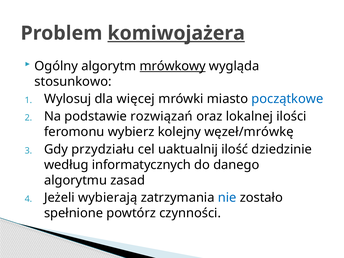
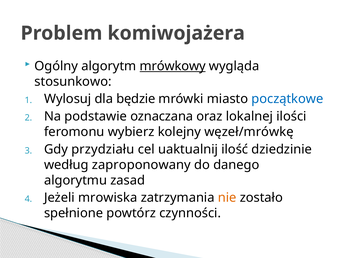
komiwojażera underline: present -> none
więcej: więcej -> będzie
rozwiązań: rozwiązań -> oznaczana
informatycznych: informatycznych -> zaproponowany
wybierają: wybierają -> mrowiska
nie colour: blue -> orange
